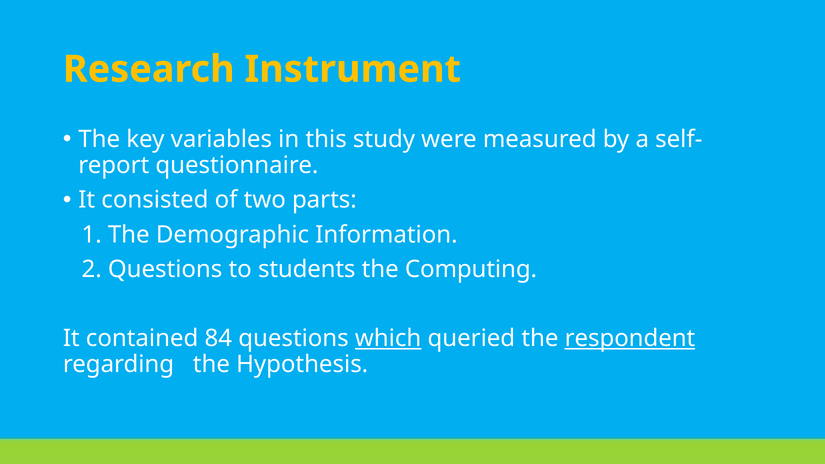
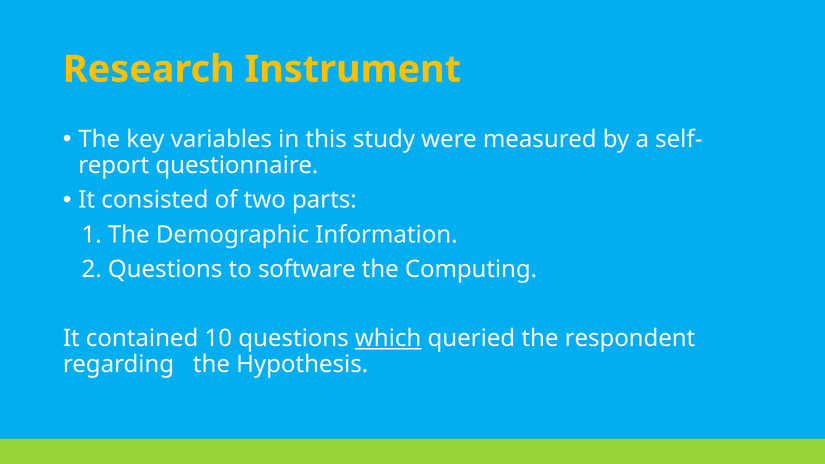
students: students -> software
84: 84 -> 10
respondent underline: present -> none
